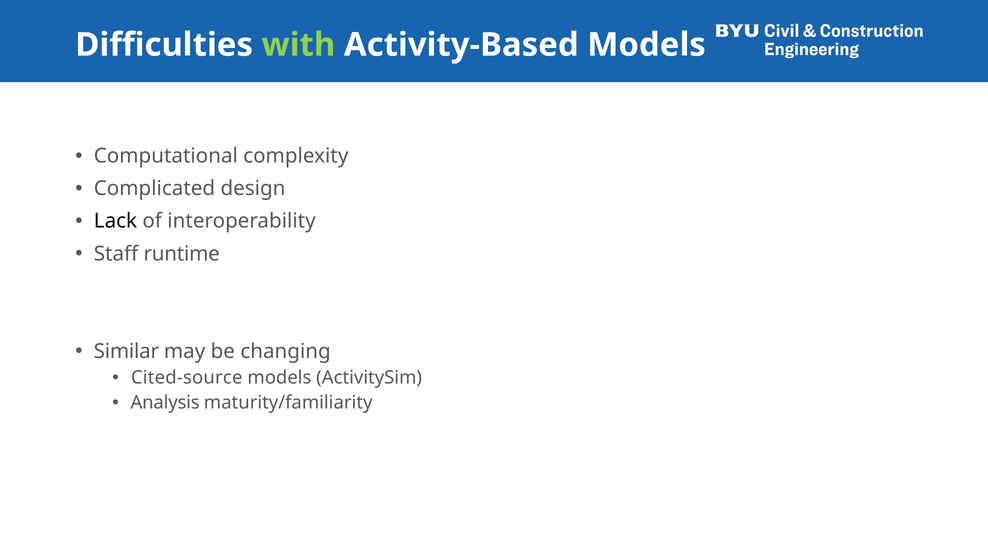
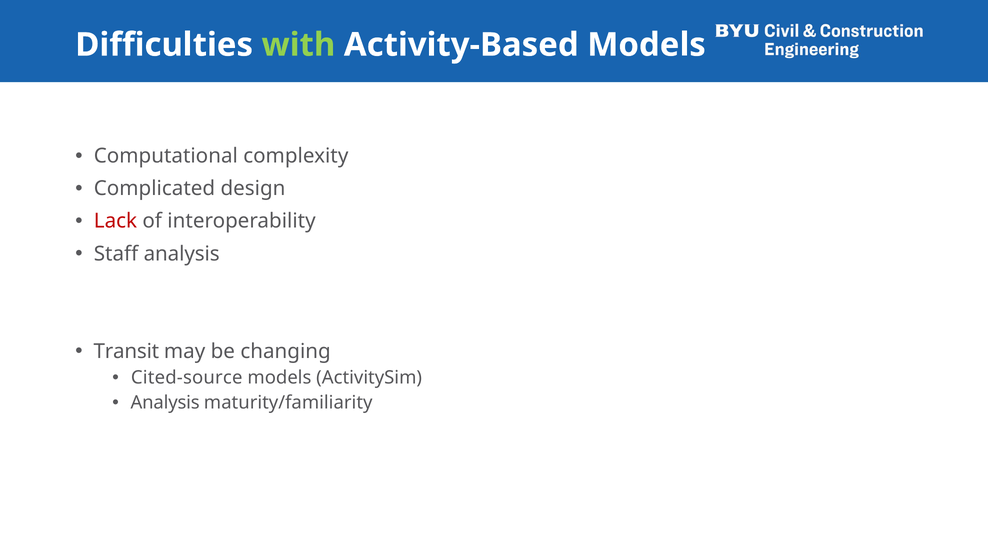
Lack colour: black -> red
Staff runtime: runtime -> analysis
Similar: Similar -> Transit
